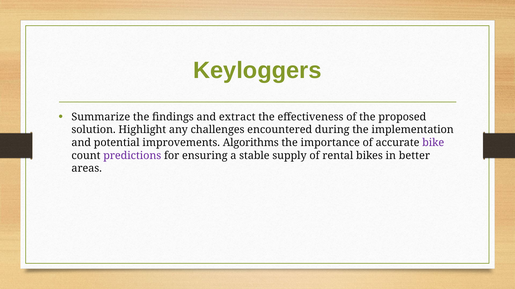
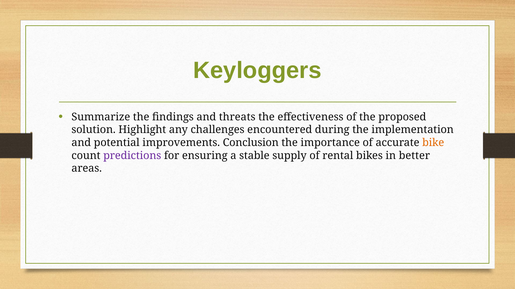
extract: extract -> threats
Algorithms: Algorithms -> Conclusion
bike colour: purple -> orange
